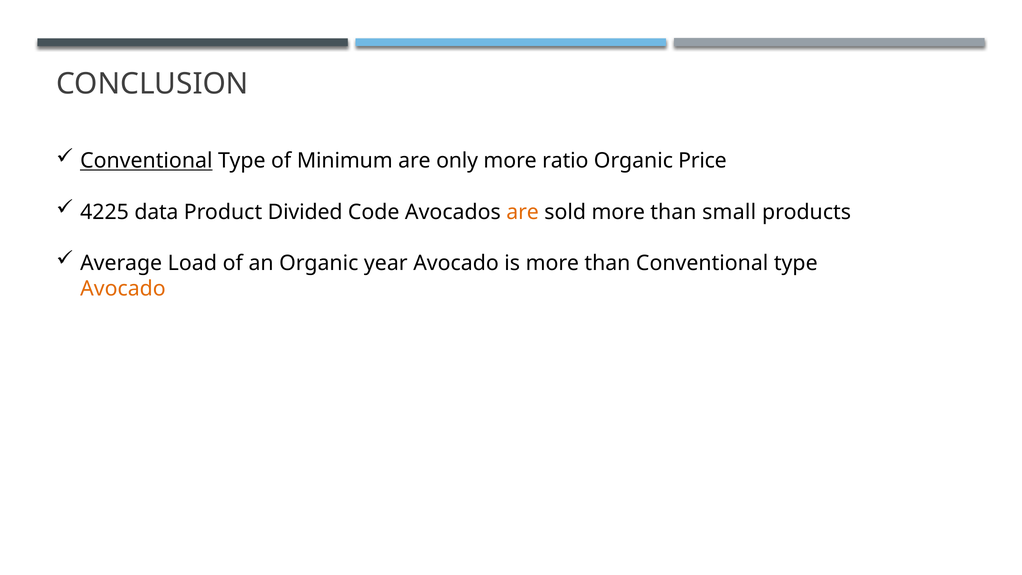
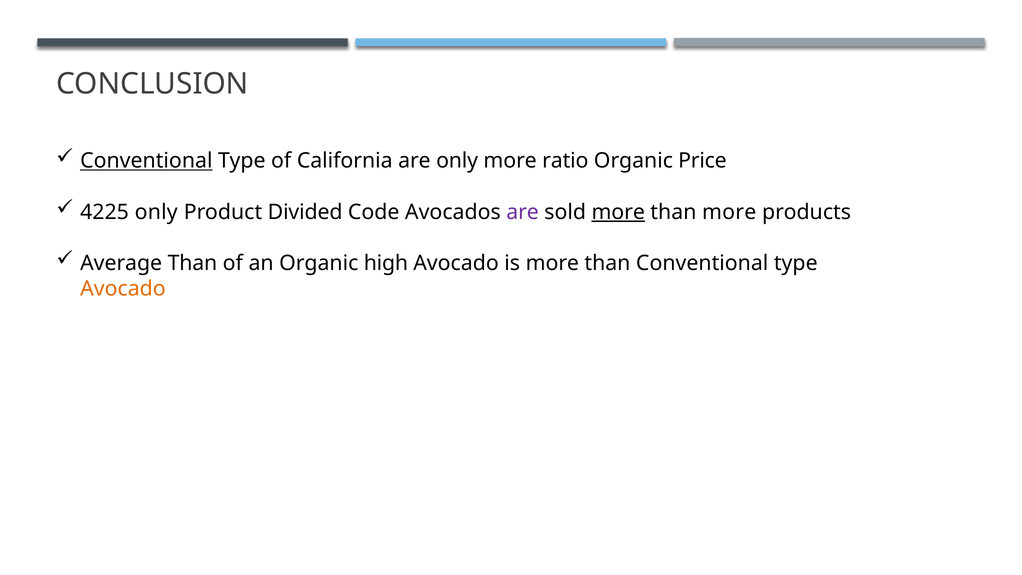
Minimum: Minimum -> California
4225 data: data -> only
are at (523, 212) colour: orange -> purple
more at (618, 212) underline: none -> present
than small: small -> more
Average Load: Load -> Than
year: year -> high
